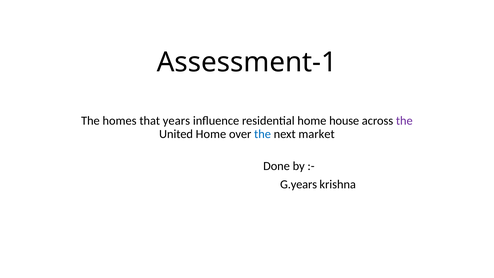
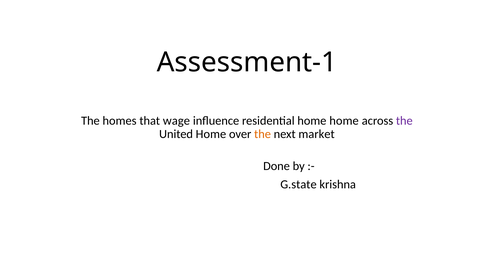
years: years -> wage
home house: house -> home
the at (263, 134) colour: blue -> orange
G.years: G.years -> G.state
